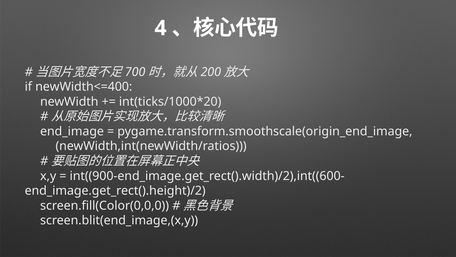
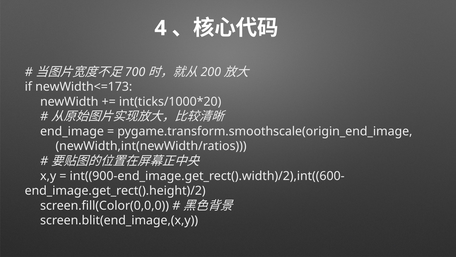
newWidth<=400: newWidth<=400 -> newWidth<=173
